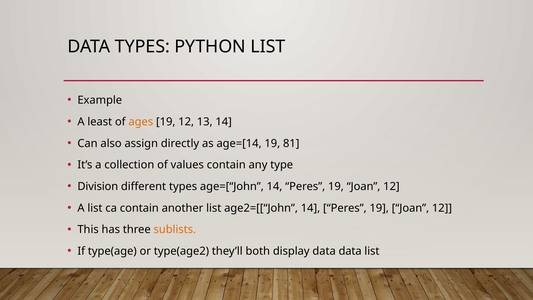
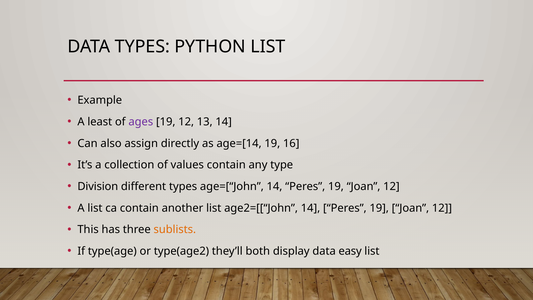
ages colour: orange -> purple
81: 81 -> 16
data data: data -> easy
